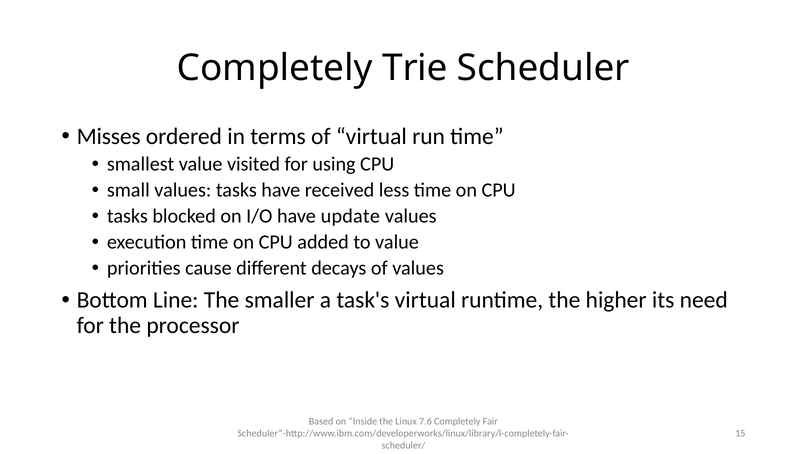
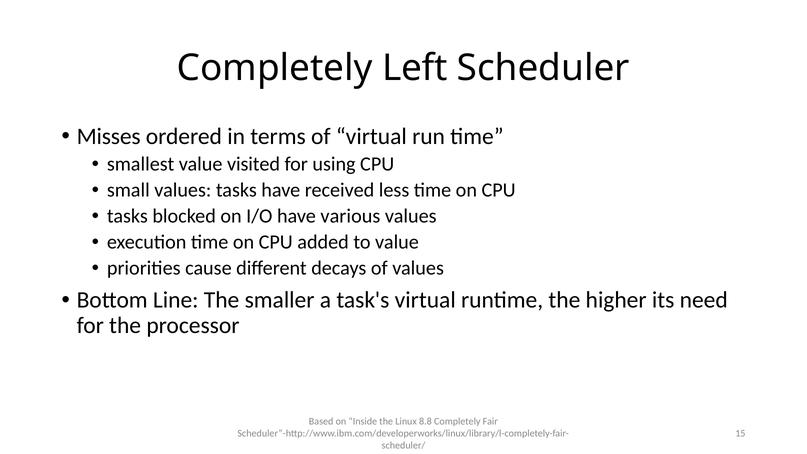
Trie: Trie -> Left
update: update -> various
7.6: 7.6 -> 8.8
